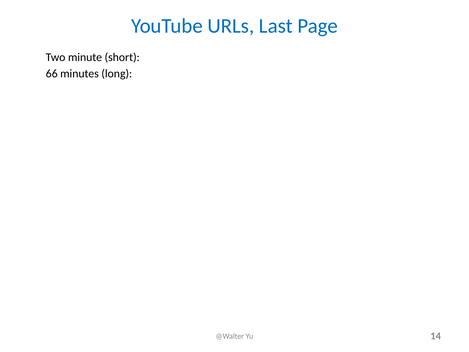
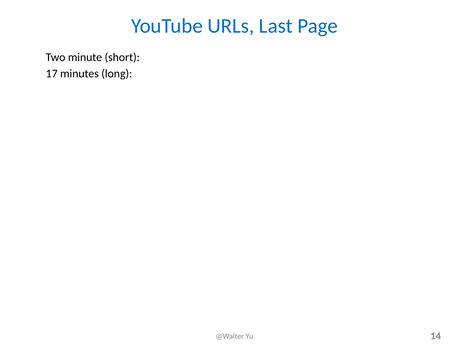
66: 66 -> 17
